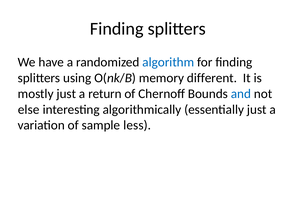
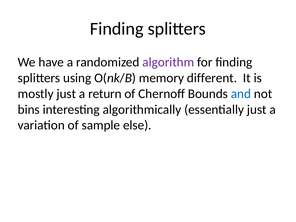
algorithm colour: blue -> purple
else: else -> bins
less: less -> else
